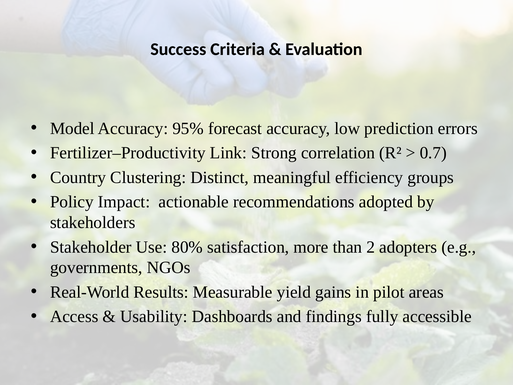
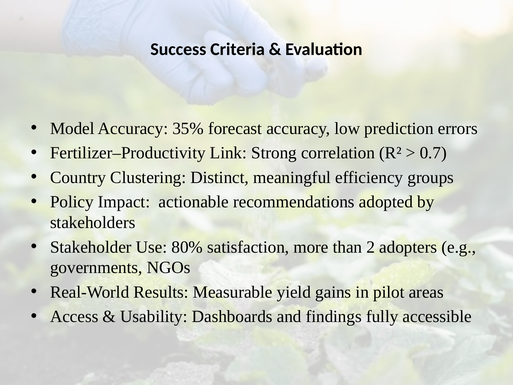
95%: 95% -> 35%
